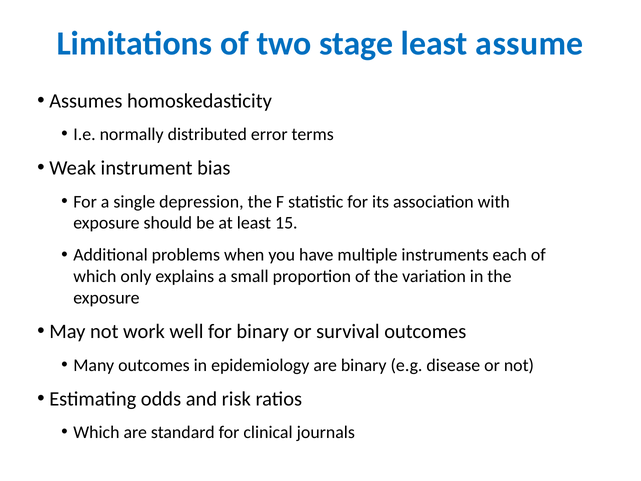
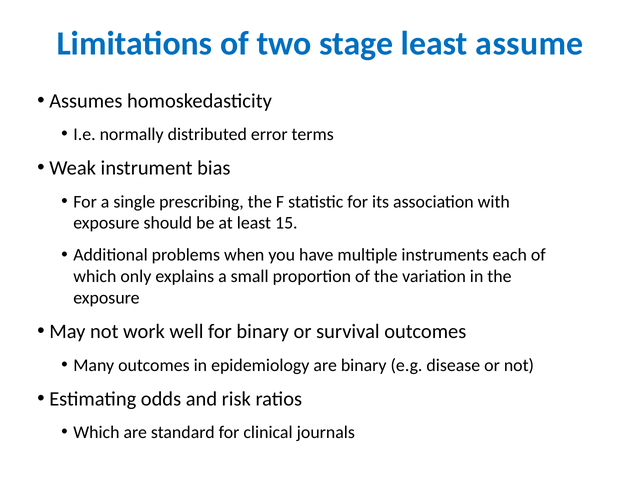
depression: depression -> prescribing
